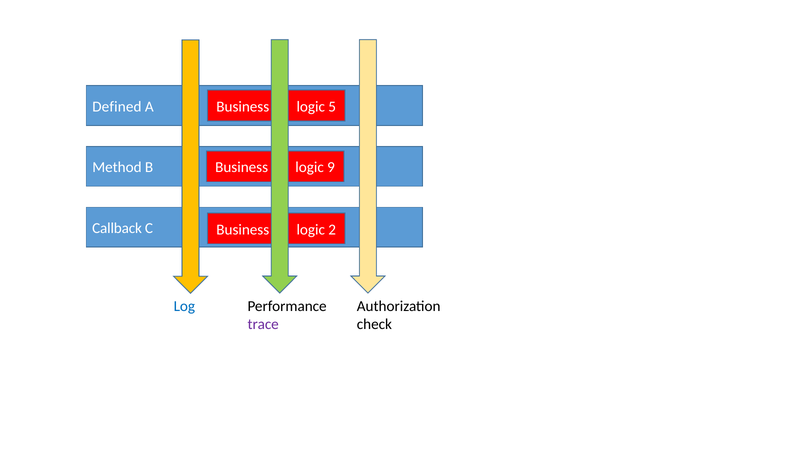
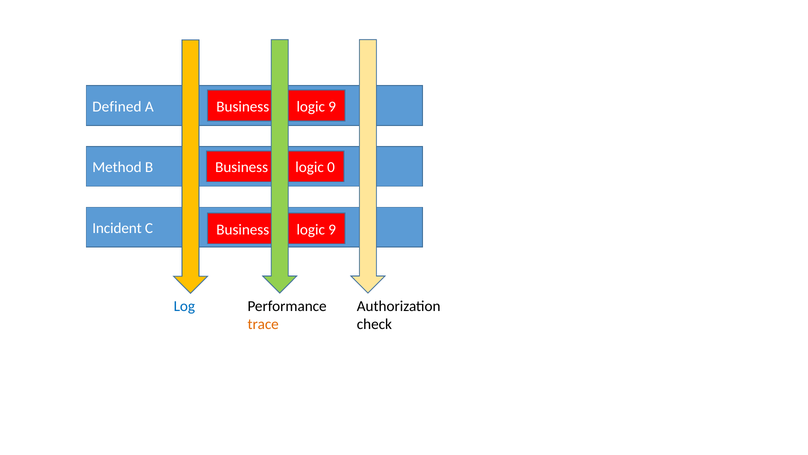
5 at (332, 106): 5 -> 9
9: 9 -> 0
Callback: Callback -> Incident
2 at (332, 229): 2 -> 9
trace colour: purple -> orange
